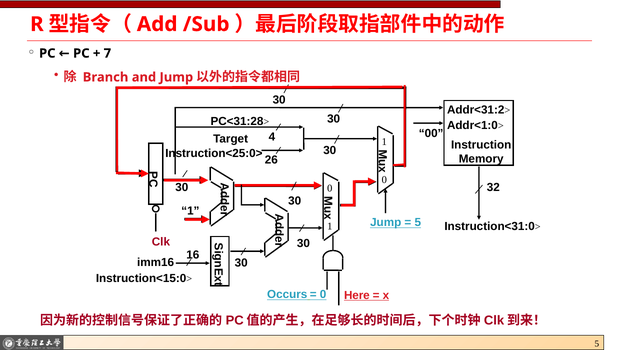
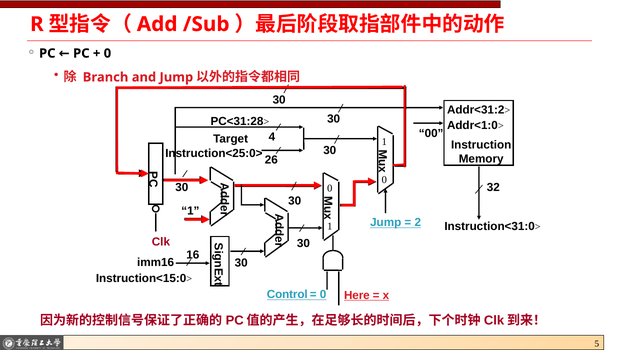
7 at (107, 53): 7 -> 0
5 at (418, 223): 5 -> 2
Occurs: Occurs -> Control
